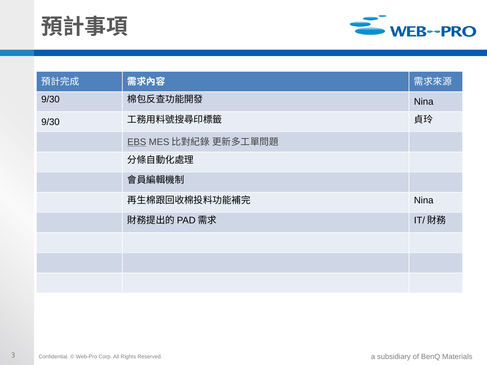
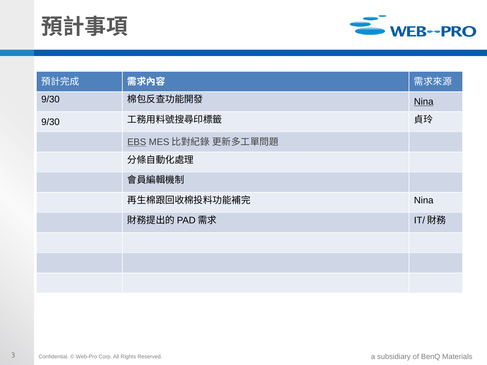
Nina at (424, 102) underline: none -> present
